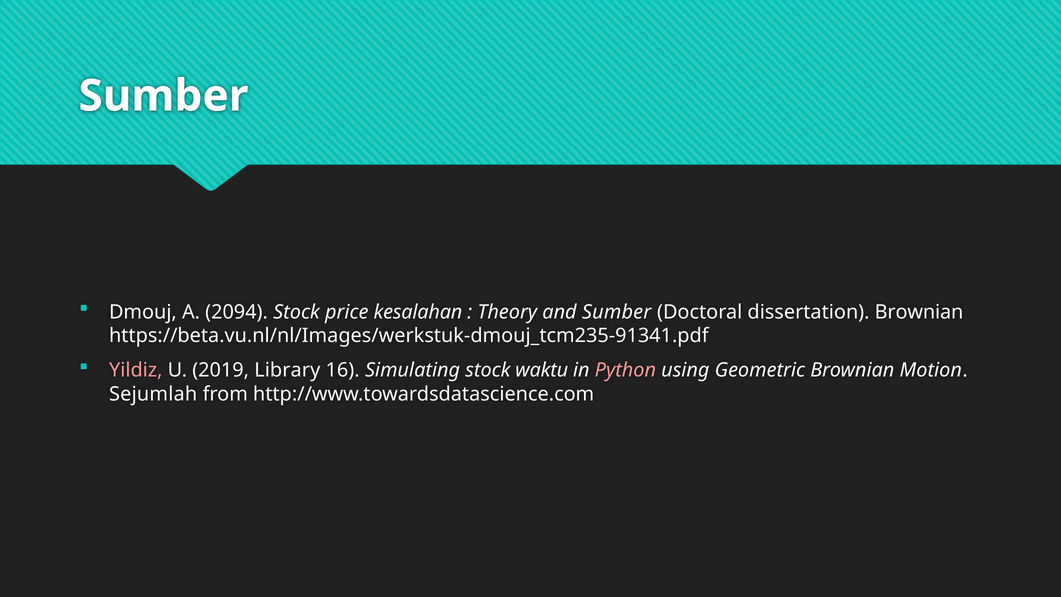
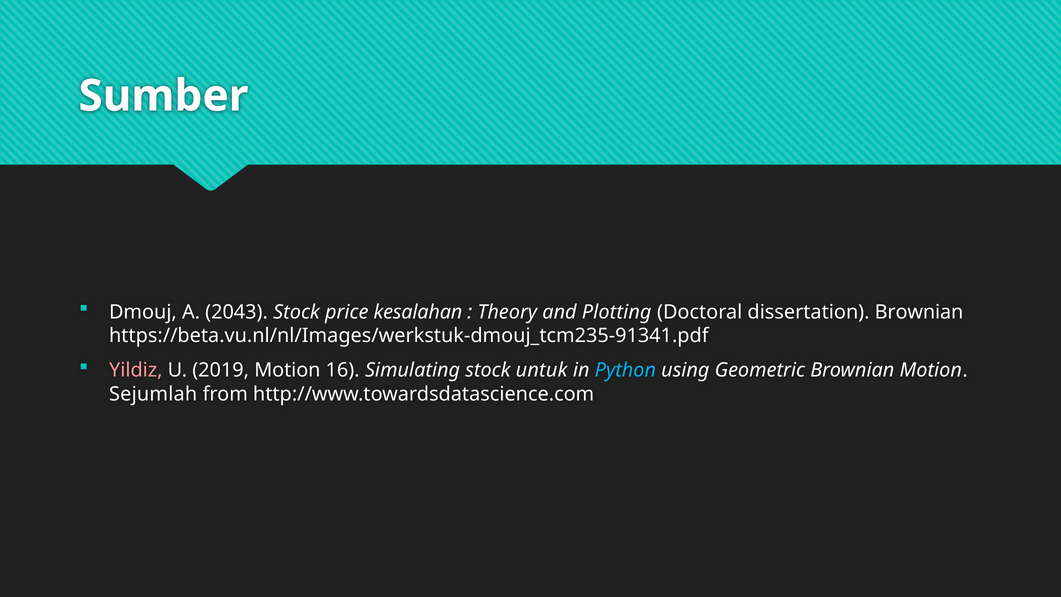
2094: 2094 -> 2043
and Sumber: Sumber -> Plotting
2019 Library: Library -> Motion
waktu: waktu -> untuk
Python colour: pink -> light blue
